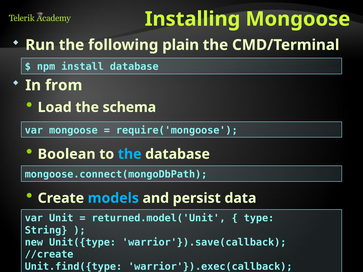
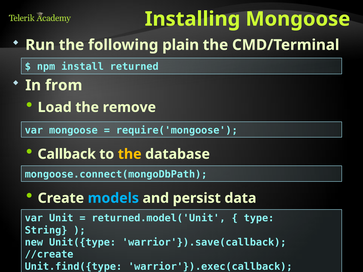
install database: database -> returned
schema: schema -> remove
Boolean: Boolean -> Callback
the at (130, 154) colour: light blue -> yellow
